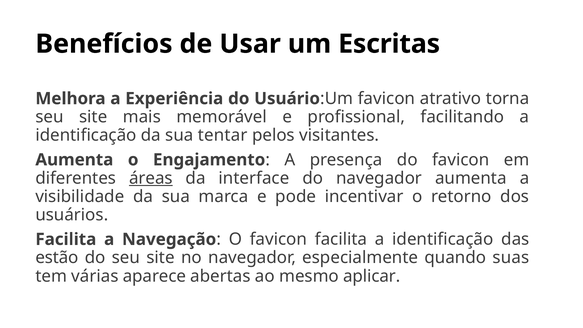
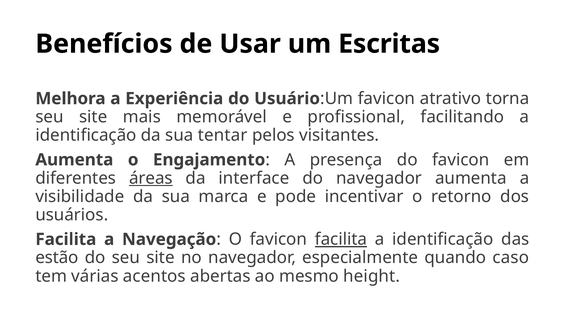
facilita at (341, 239) underline: none -> present
suas: suas -> caso
aparece: aparece -> acentos
aplicar: aplicar -> height
